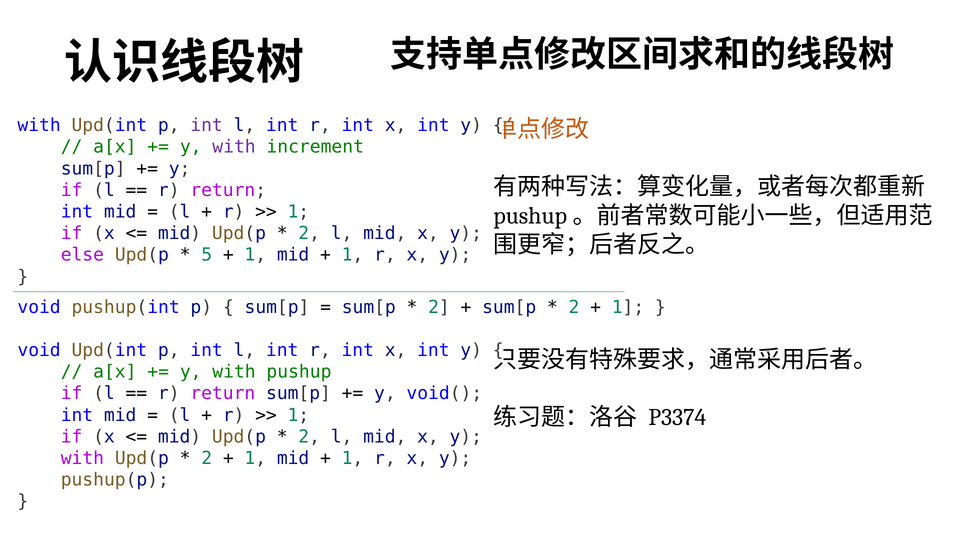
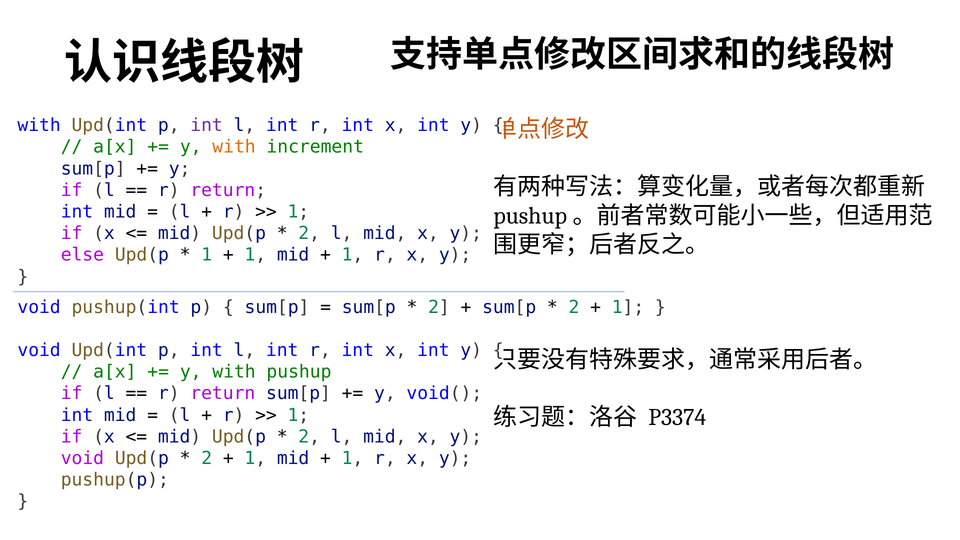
with at (234, 147) colour: purple -> orange
5 at (207, 255): 5 -> 1
with at (82, 458): with -> void
